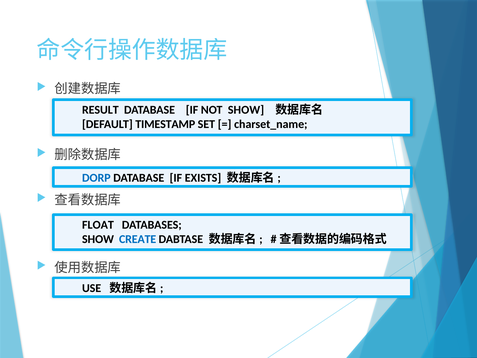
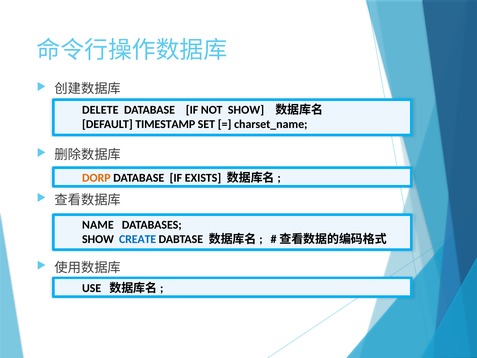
RESULT: RESULT -> DELETE
DORP colour: blue -> orange
FLOAT: FLOAT -> NAME
